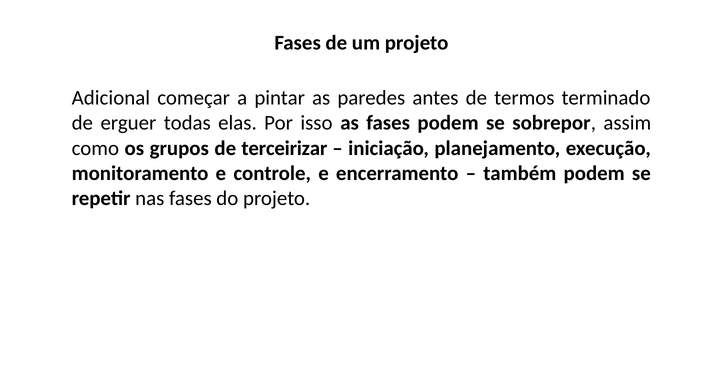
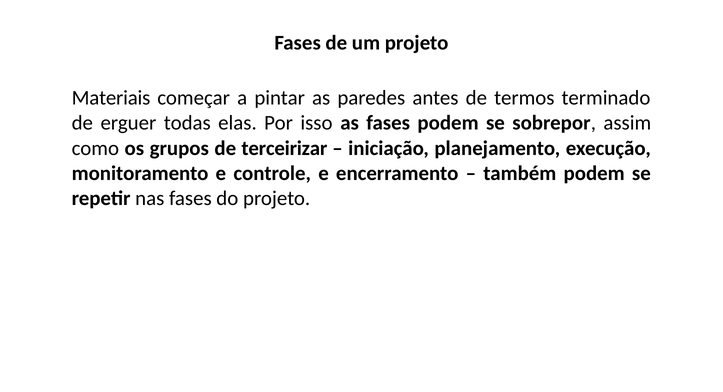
Adicional: Adicional -> Materiais
